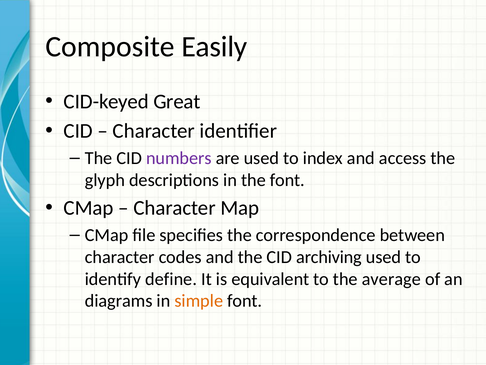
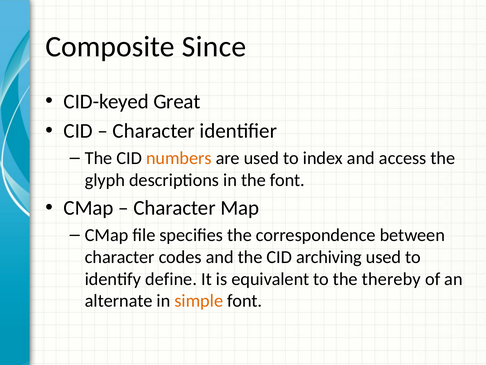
Easily: Easily -> Since
numbers colour: purple -> orange
average: average -> thereby
diagrams: diagrams -> alternate
